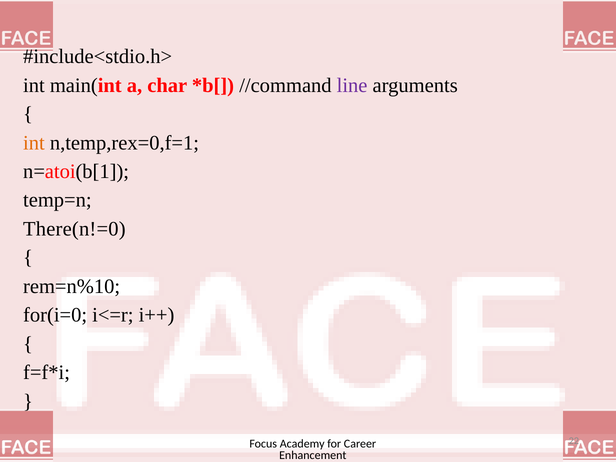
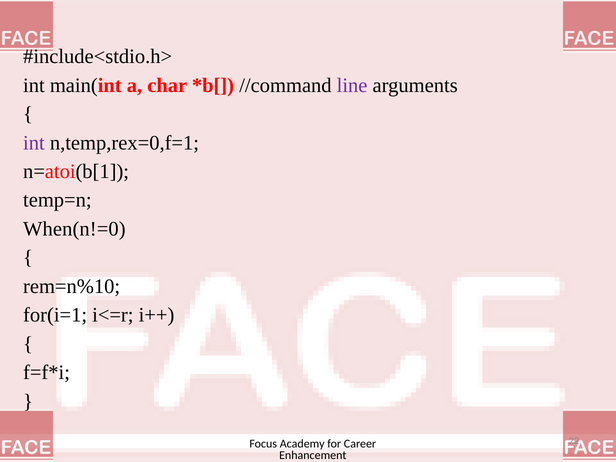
int at (34, 143) colour: orange -> purple
There(n!=0: There(n!=0 -> When(n!=0
for(i=0: for(i=0 -> for(i=1
